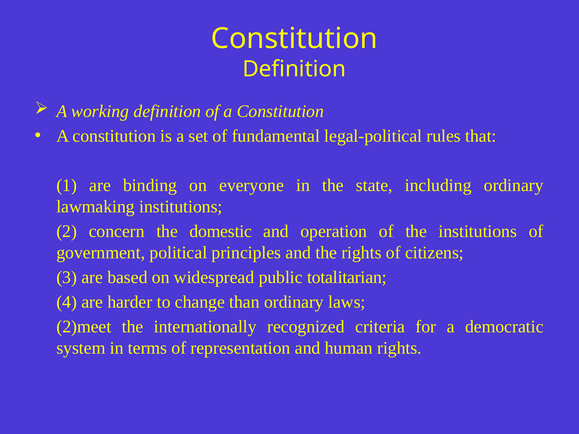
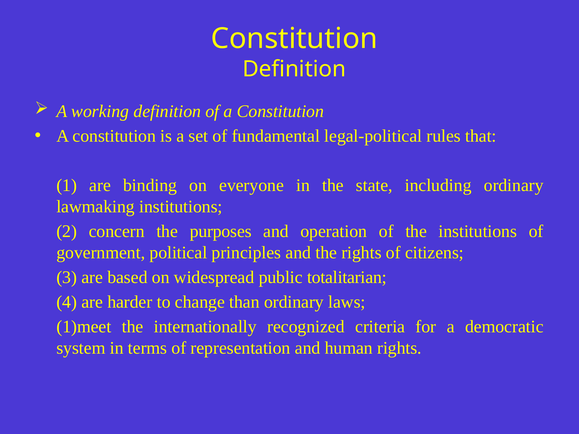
domestic: domestic -> purposes
2)meet: 2)meet -> 1)meet
